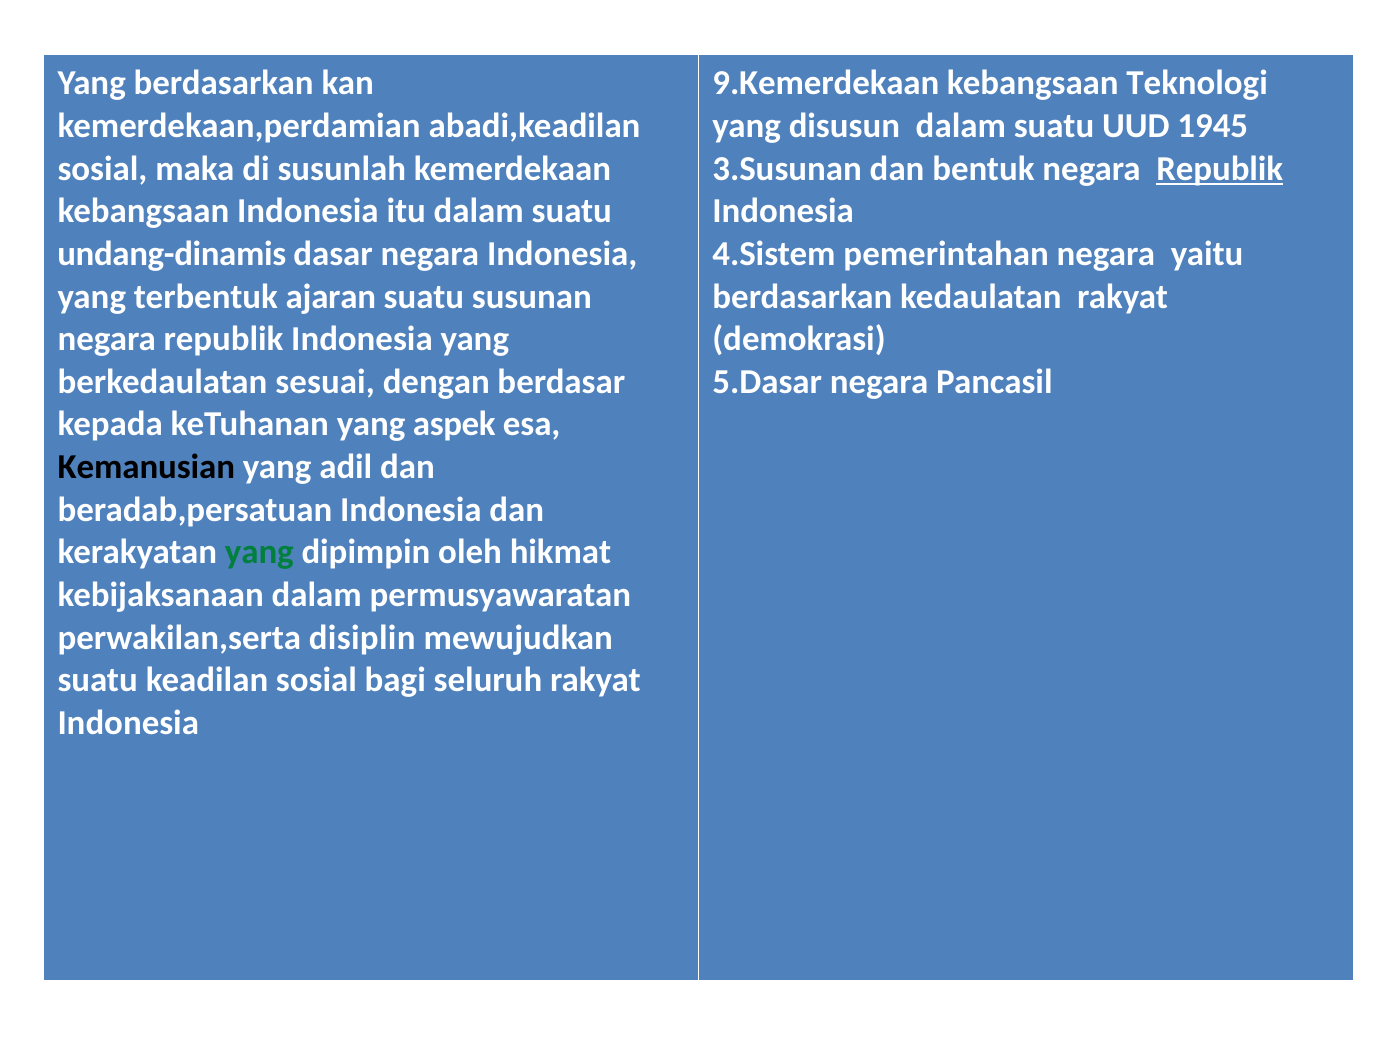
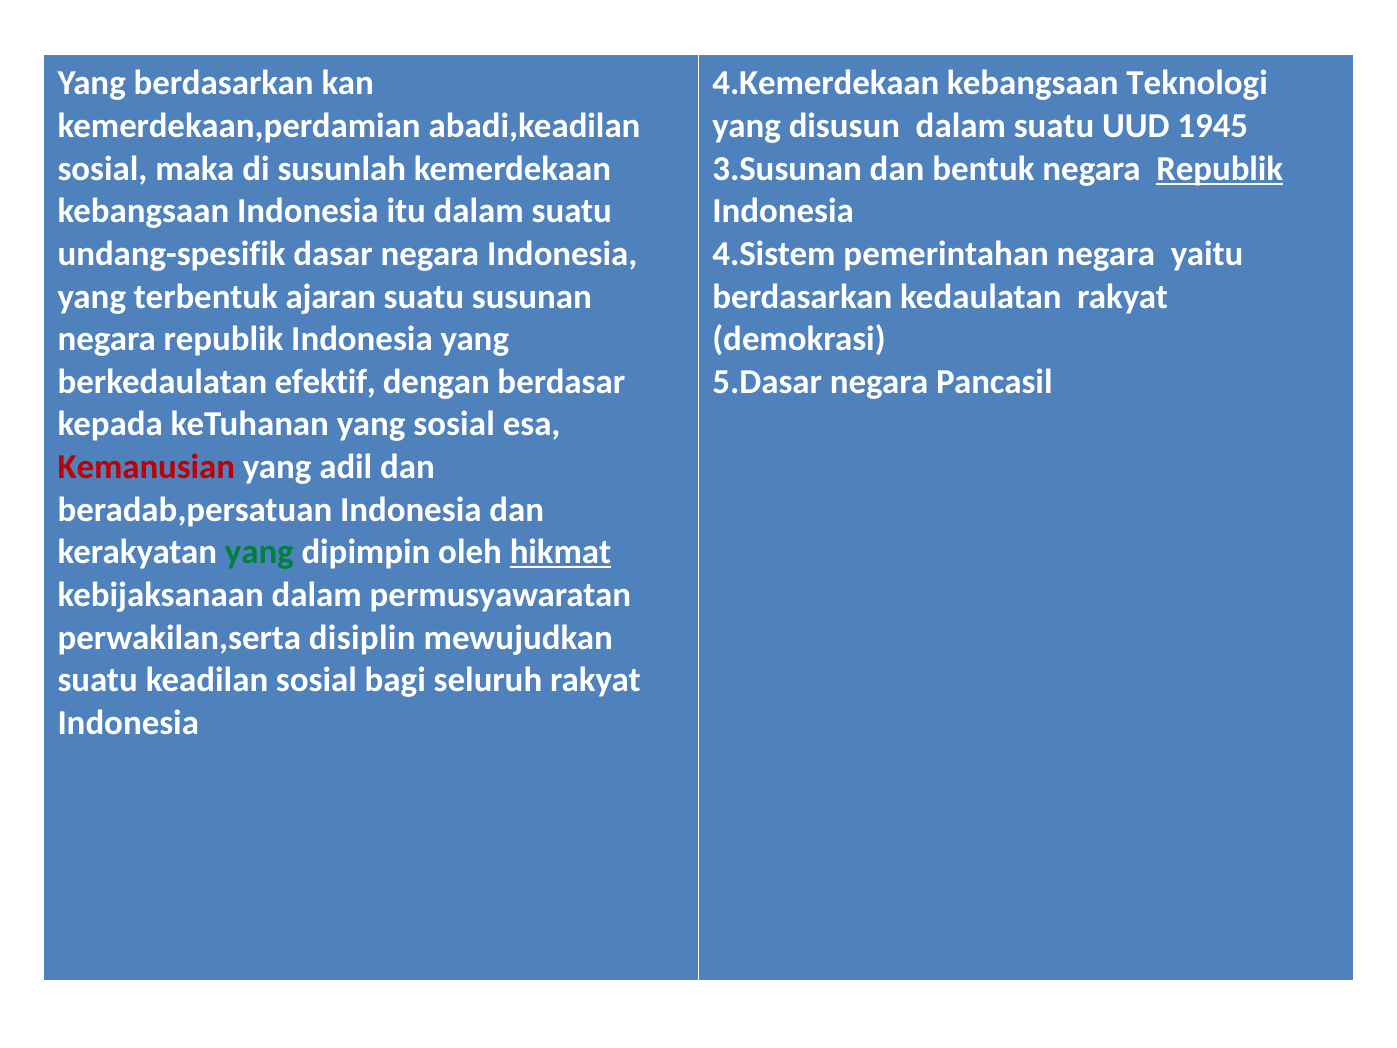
9.Kemerdekaan: 9.Kemerdekaan -> 4.Kemerdekaan
undang-dinamis: undang-dinamis -> undang-spesifik
sesuai: sesuai -> efektif
yang aspek: aspek -> sosial
Kemanusian colour: black -> red
hikmat underline: none -> present
